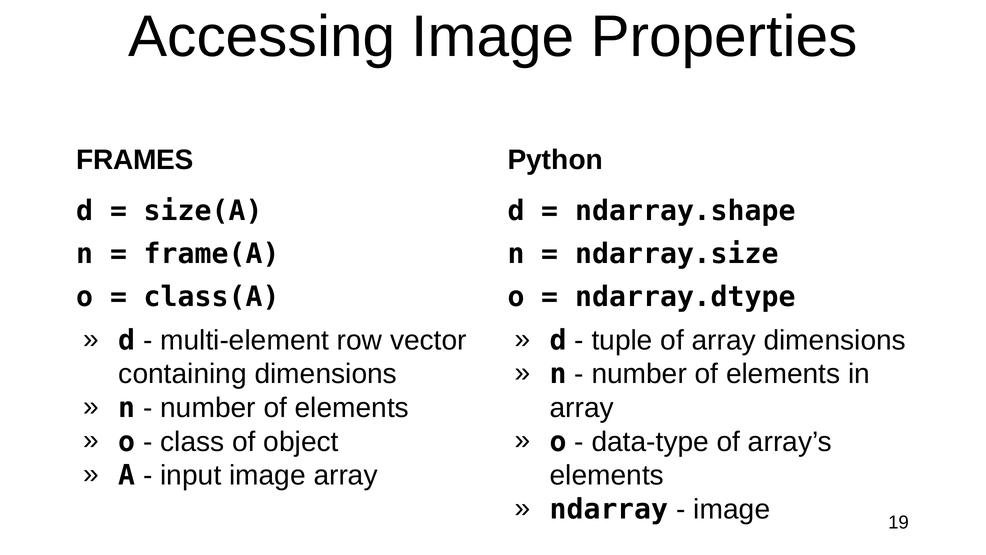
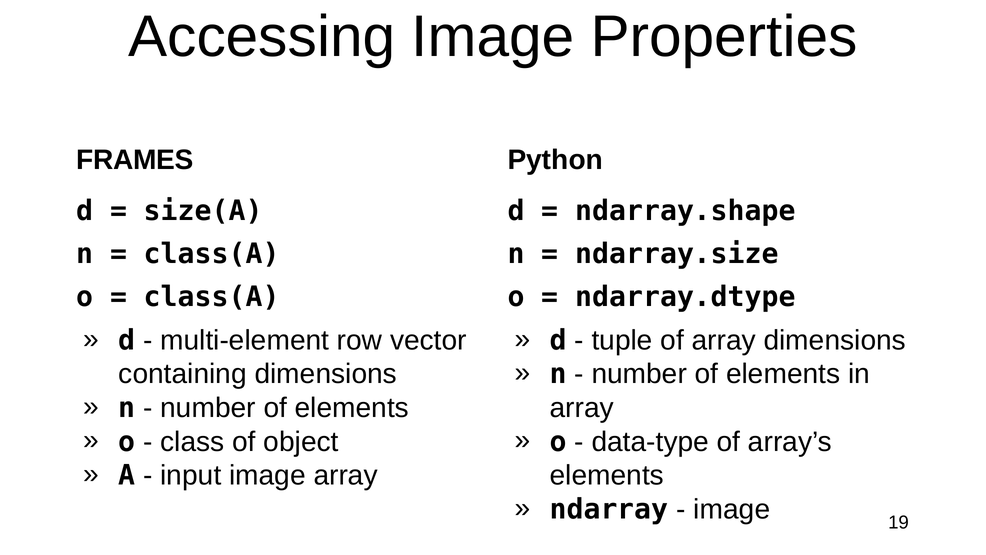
frame(A at (212, 254): frame(A -> class(A
